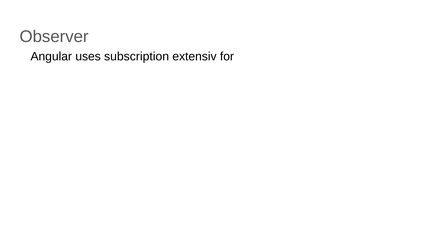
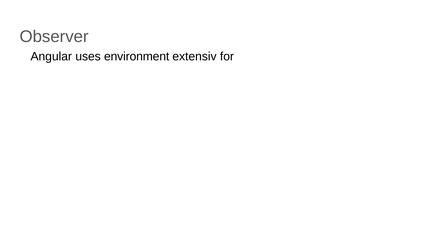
subscription: subscription -> environment
